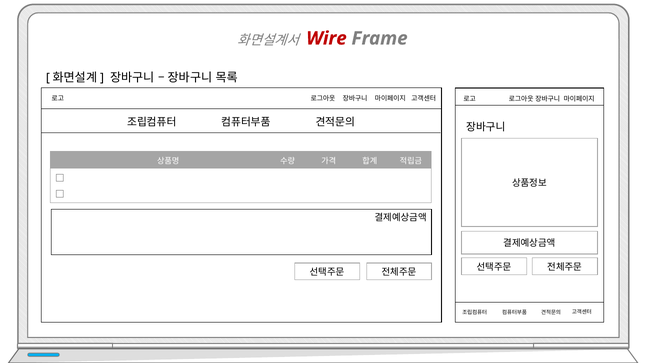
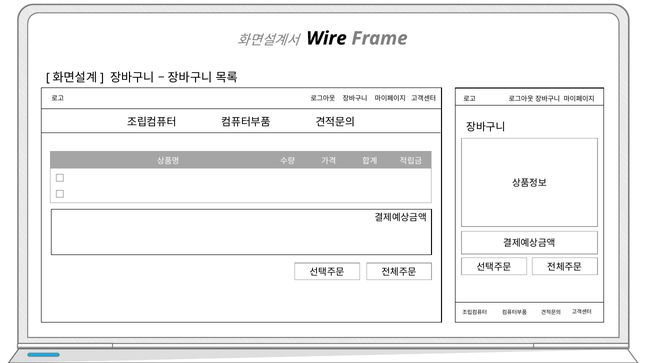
Wire colour: red -> black
